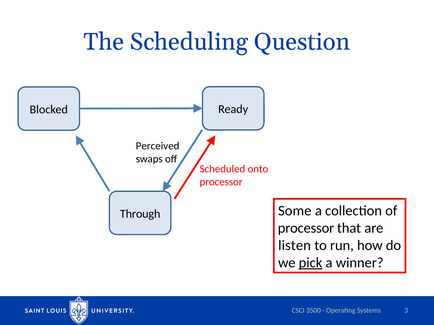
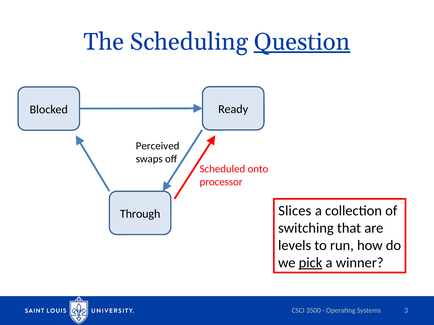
Question underline: none -> present
Some: Some -> Slices
processor at (306, 228): processor -> switching
listen: listen -> levels
